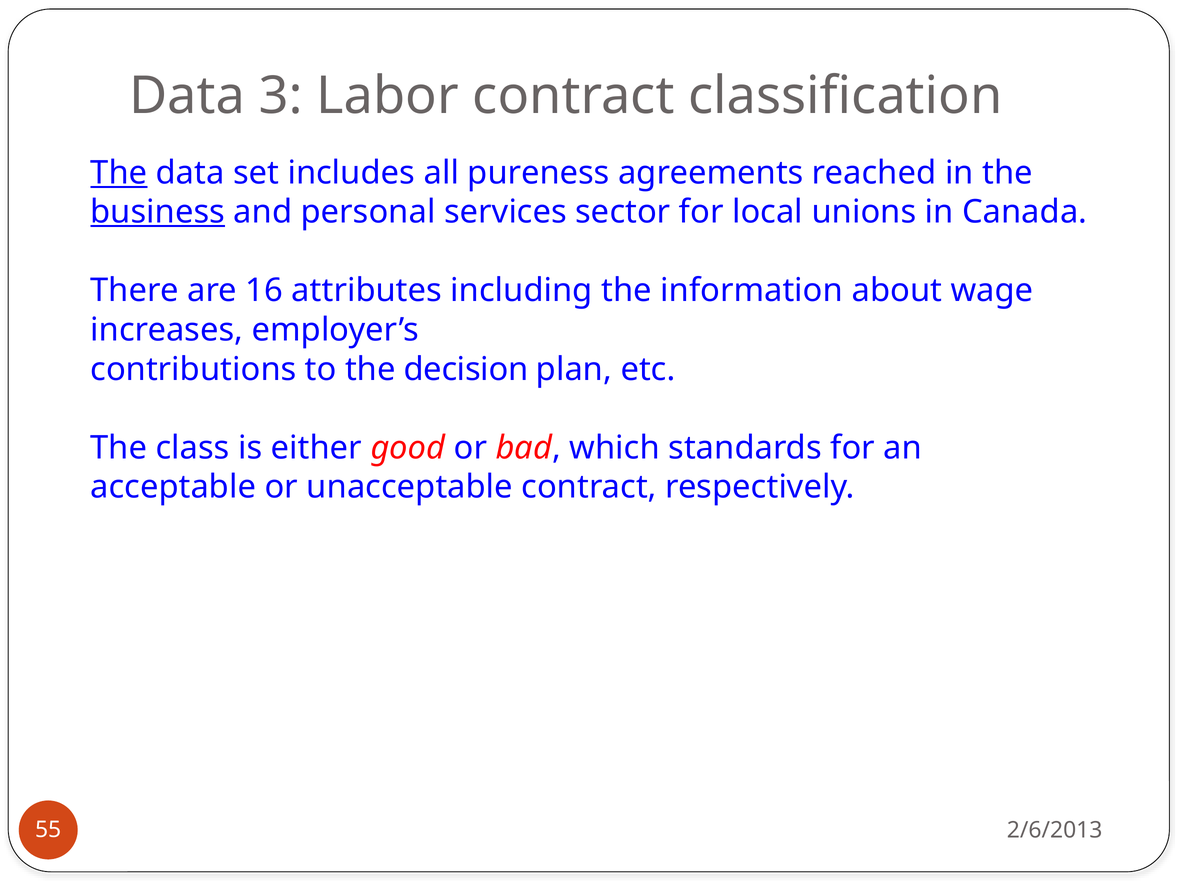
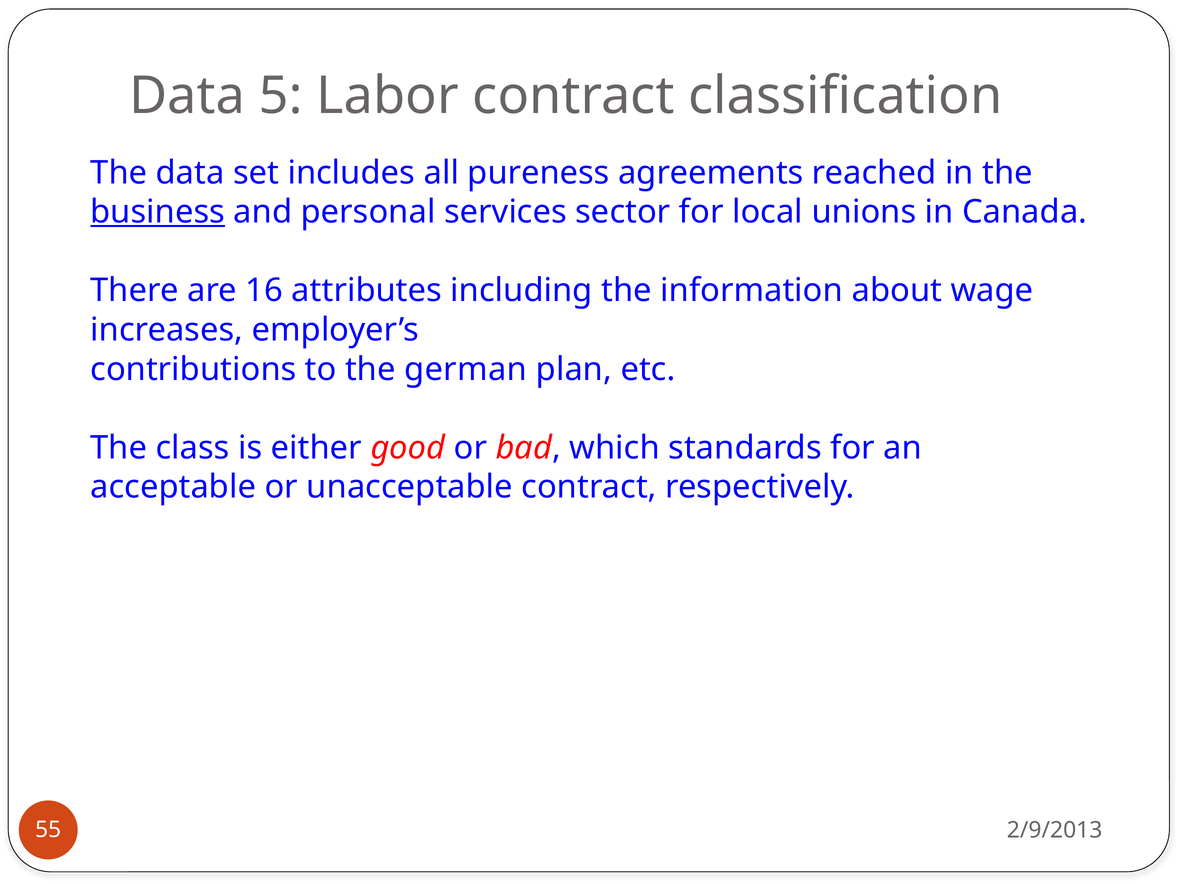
3: 3 -> 5
The at (119, 173) underline: present -> none
decision: decision -> german
2/6/2013: 2/6/2013 -> 2/9/2013
